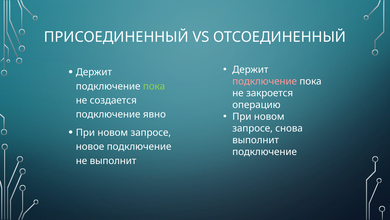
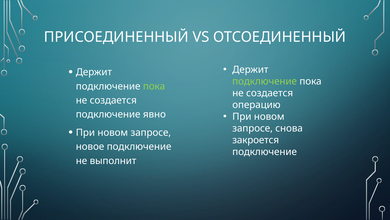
подключение at (265, 81) colour: pink -> light green
закроется at (270, 93): закроется -> создается
выполнит at (256, 140): выполнит -> закроется
